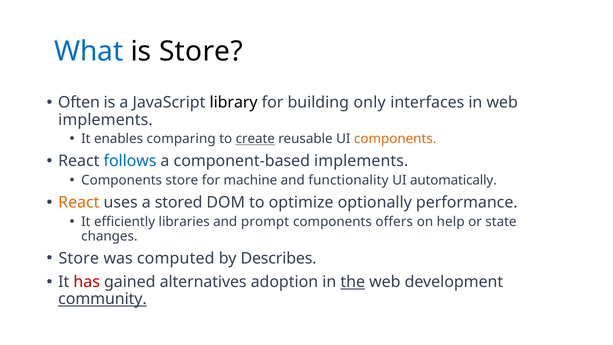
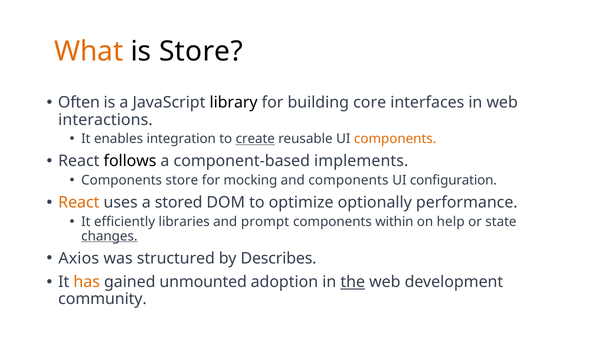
What colour: blue -> orange
only: only -> core
implements at (105, 120): implements -> interactions
comparing: comparing -> integration
follows colour: blue -> black
machine: machine -> mocking
and functionality: functionality -> components
automatically: automatically -> configuration
offers: offers -> within
changes underline: none -> present
Store at (79, 258): Store -> Axios
computed: computed -> structured
has colour: red -> orange
alternatives: alternatives -> unmounted
community underline: present -> none
